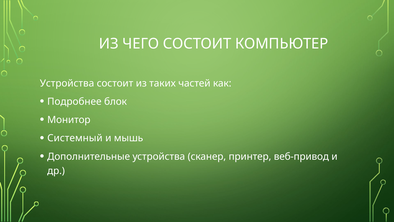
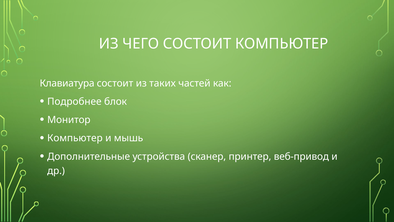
Устройства at (67, 83): Устройства -> Клавиатура
Системный at (75, 138): Системный -> Компьютер
